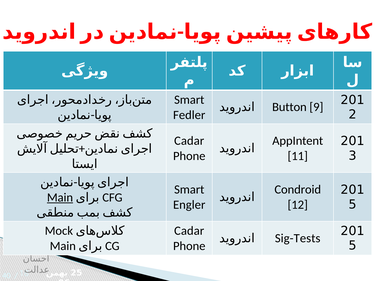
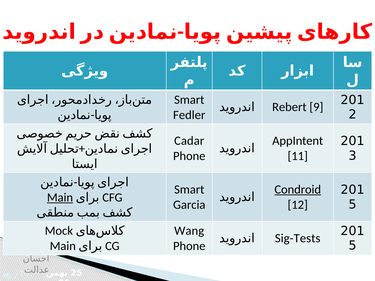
Button: Button -> Rebert
Condroid underline: none -> present
Engler: Engler -> Garcia
Cadar at (189, 231): Cadar -> Wang
